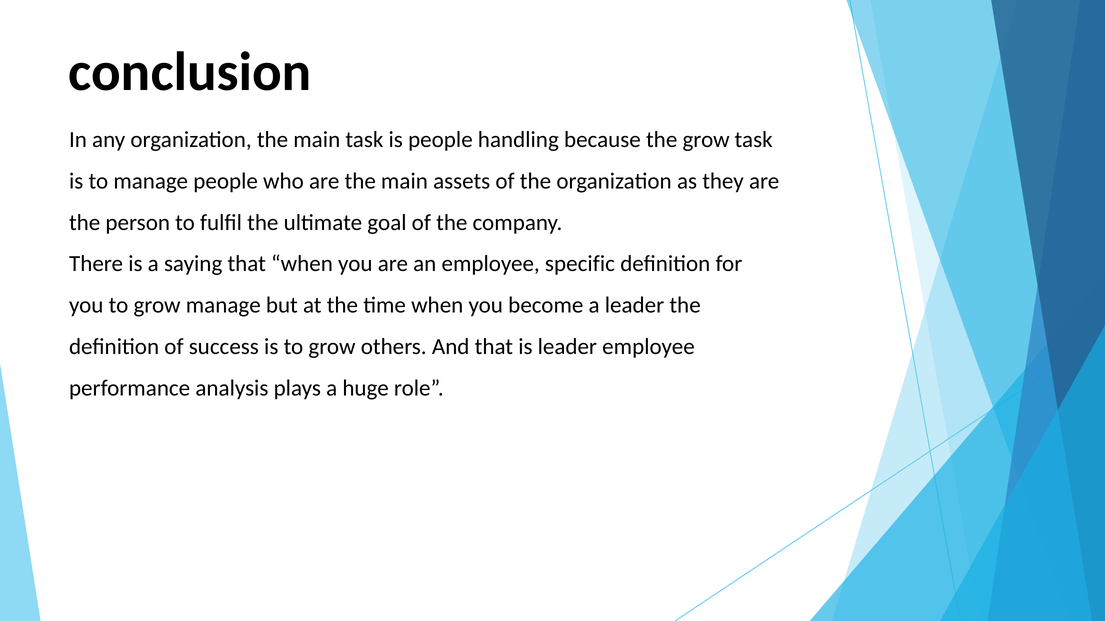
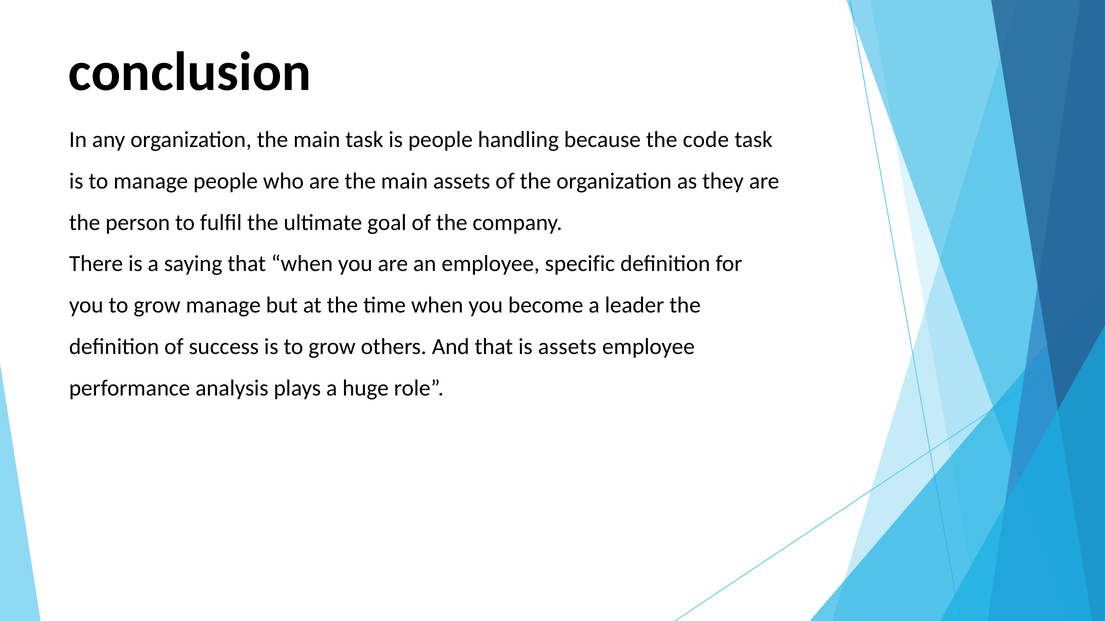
the grow: grow -> code
is leader: leader -> assets
